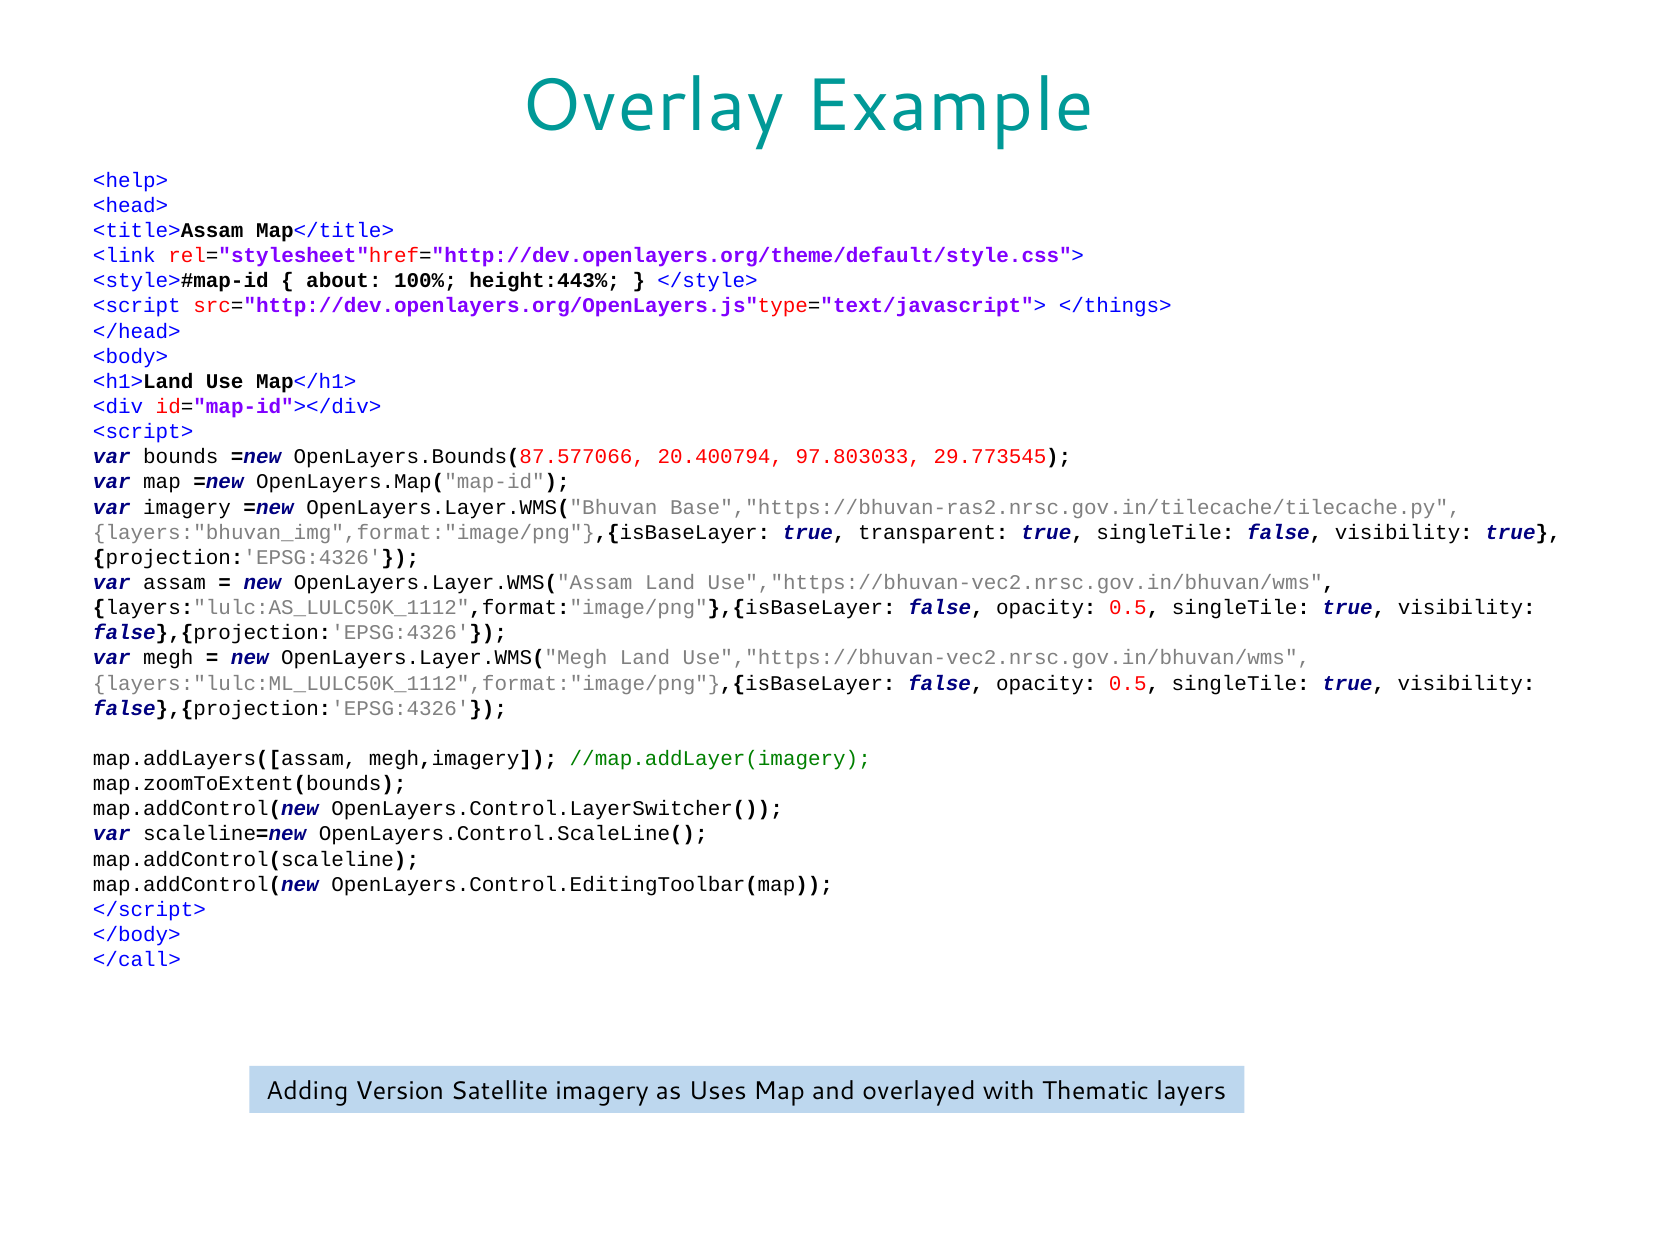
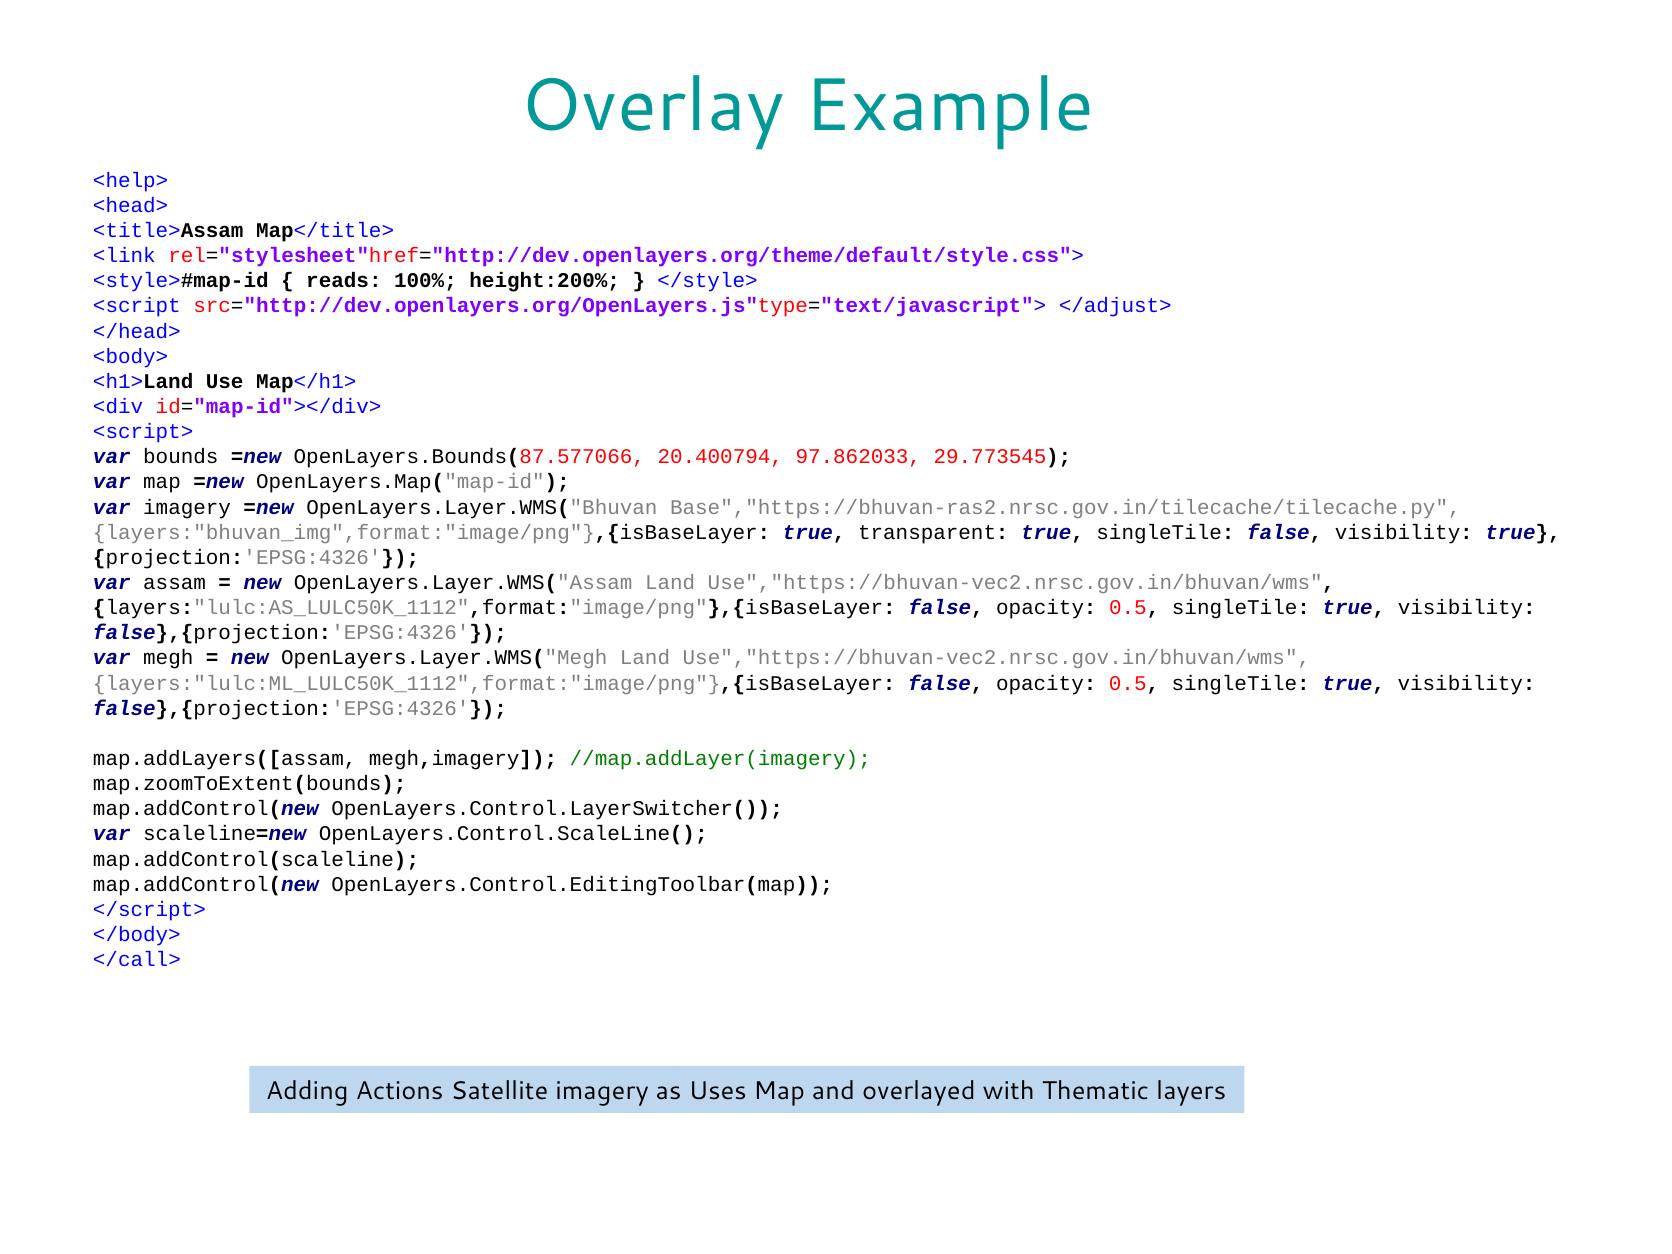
about: about -> reads
height:443%: height:443% -> height:200%
</things>: </things> -> </adjust>
97.803033: 97.803033 -> 97.862033
Version: Version -> Actions
